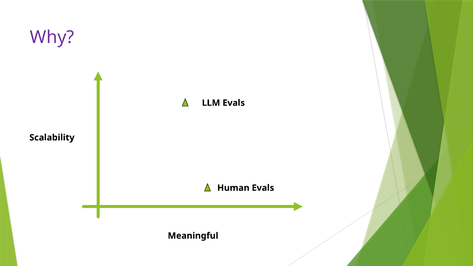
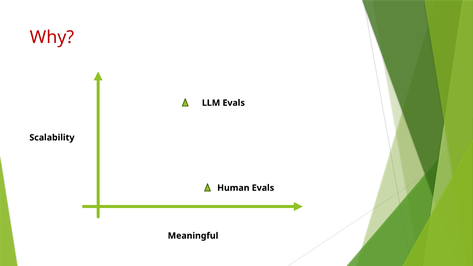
Why colour: purple -> red
